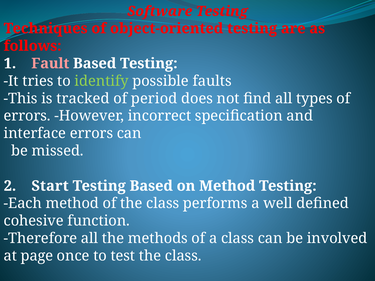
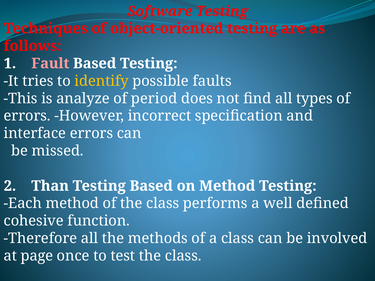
identify colour: light green -> yellow
tracked: tracked -> analyze
Start: Start -> Than
